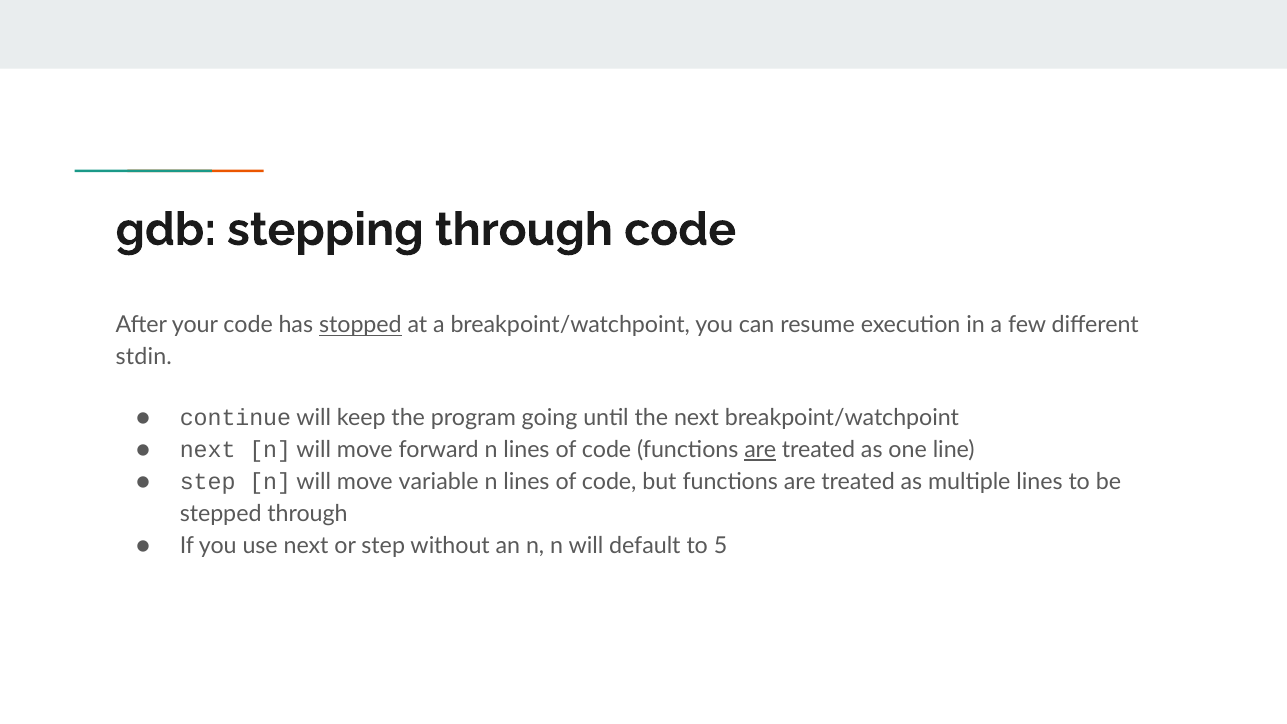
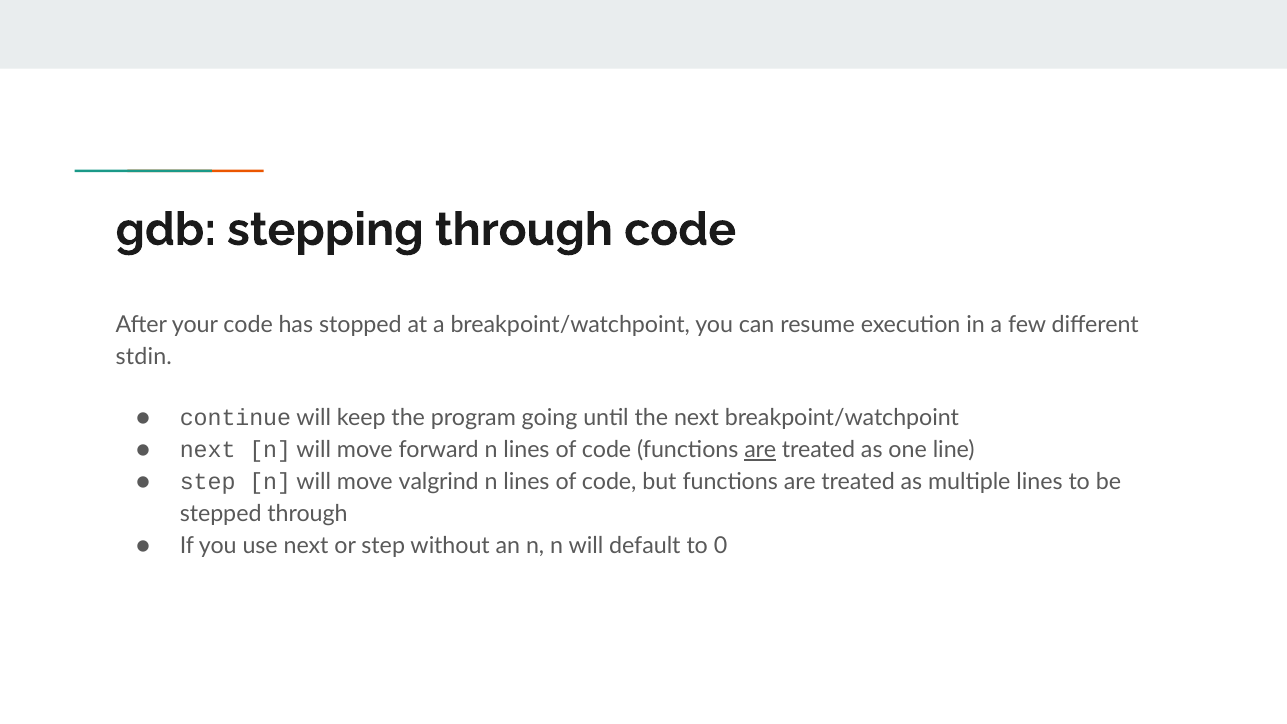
stopped underline: present -> none
variable: variable -> valgrind
5: 5 -> 0
